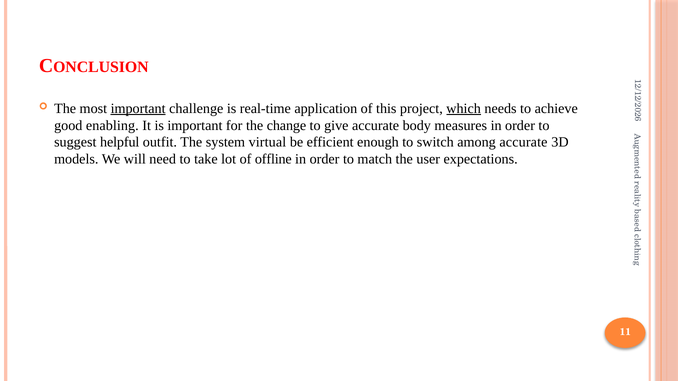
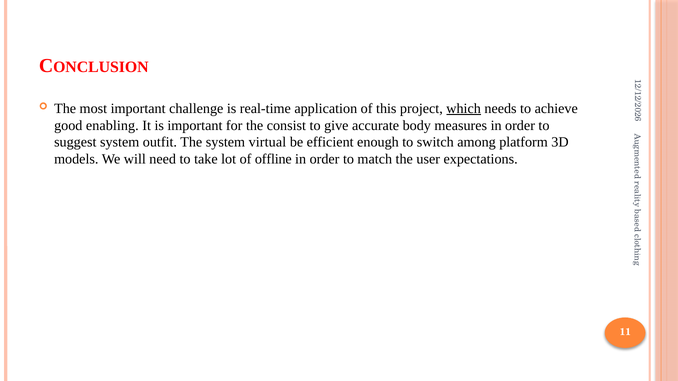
important at (138, 109) underline: present -> none
change: change -> consist
suggest helpful: helpful -> system
among accurate: accurate -> platform
